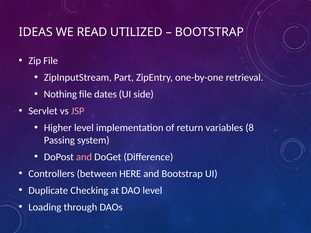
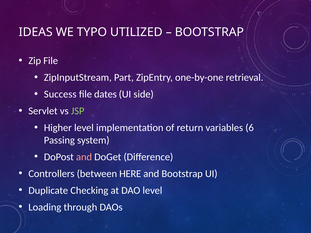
READ: READ -> TYPO
Nothing: Nothing -> Success
JSP colour: pink -> light green
8: 8 -> 6
